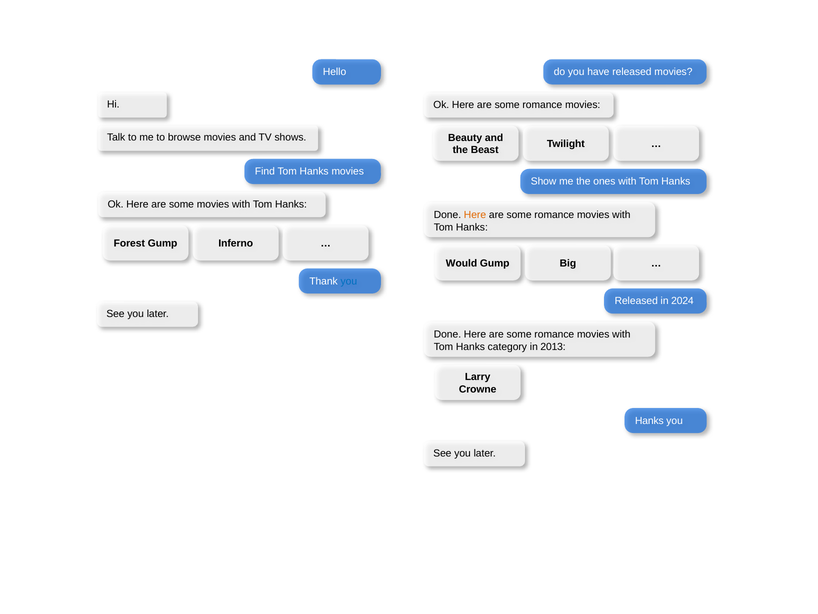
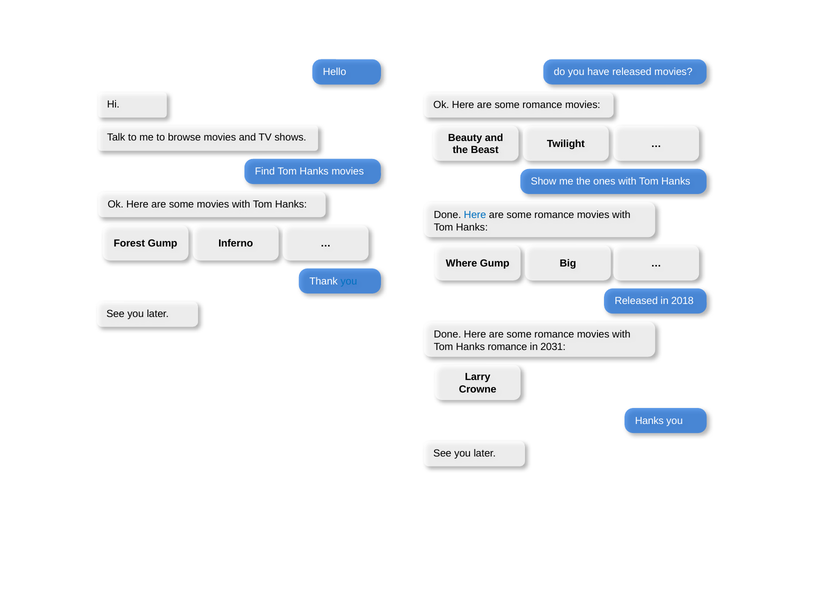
Here at (475, 215) colour: orange -> blue
Would: Would -> Where
2024: 2024 -> 2018
Hanks category: category -> romance
2013: 2013 -> 2031
